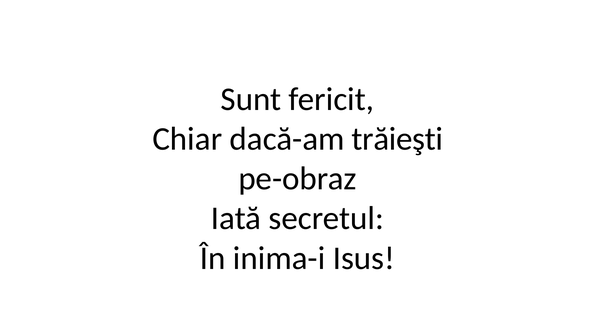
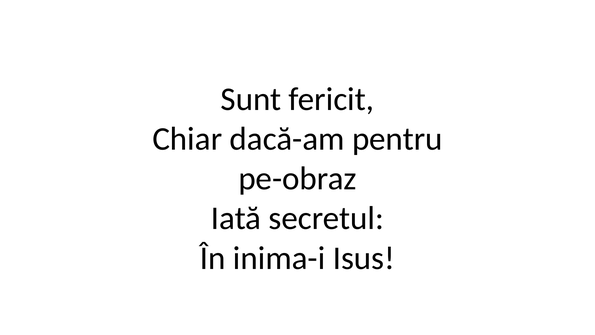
trăieşti: trăieşti -> pentru
